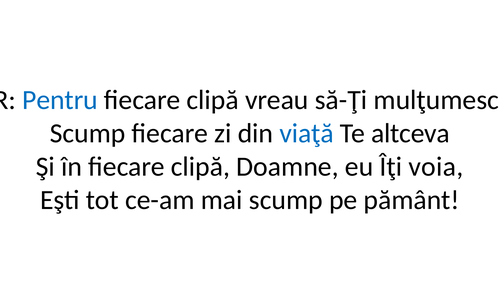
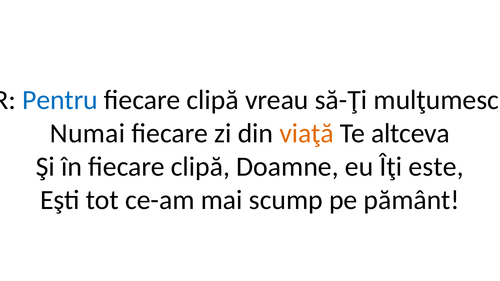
Scump at (88, 133): Scump -> Numai
viaţă colour: blue -> orange
voia: voia -> este
